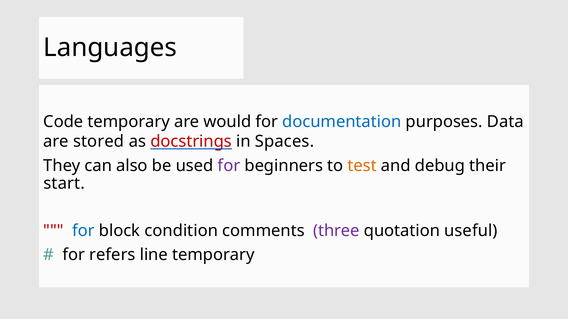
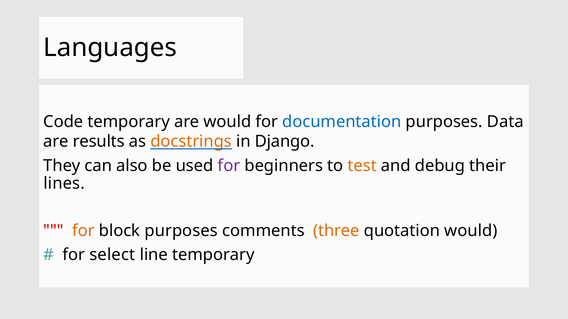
stored: stored -> results
docstrings colour: red -> orange
Spaces: Spaces -> Django
start: start -> lines
for at (83, 231) colour: blue -> orange
block condition: condition -> purposes
three colour: purple -> orange
quotation useful: useful -> would
refers: refers -> select
